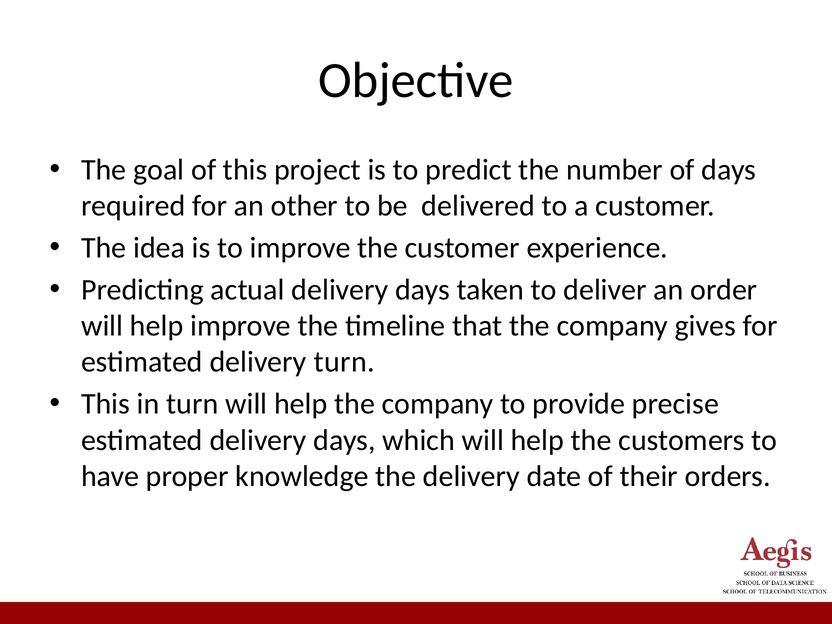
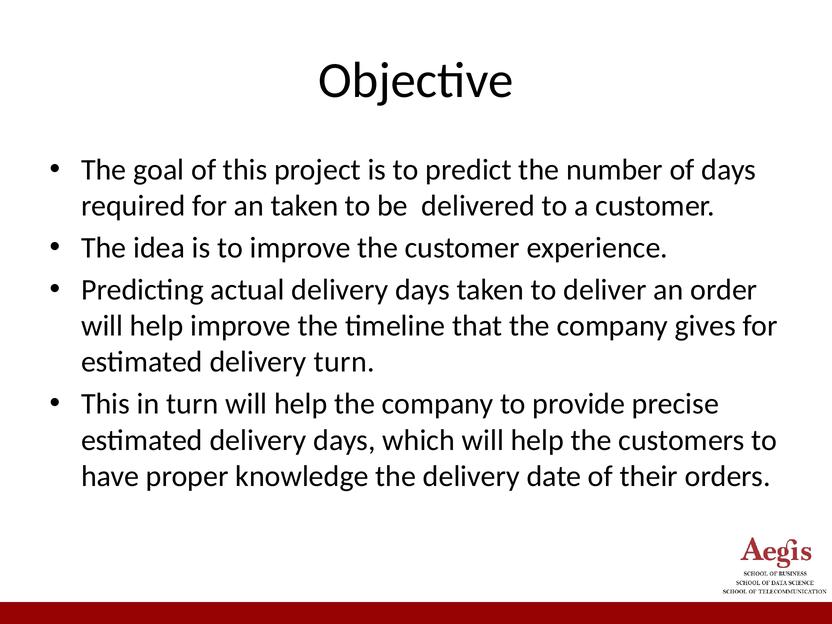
an other: other -> taken
